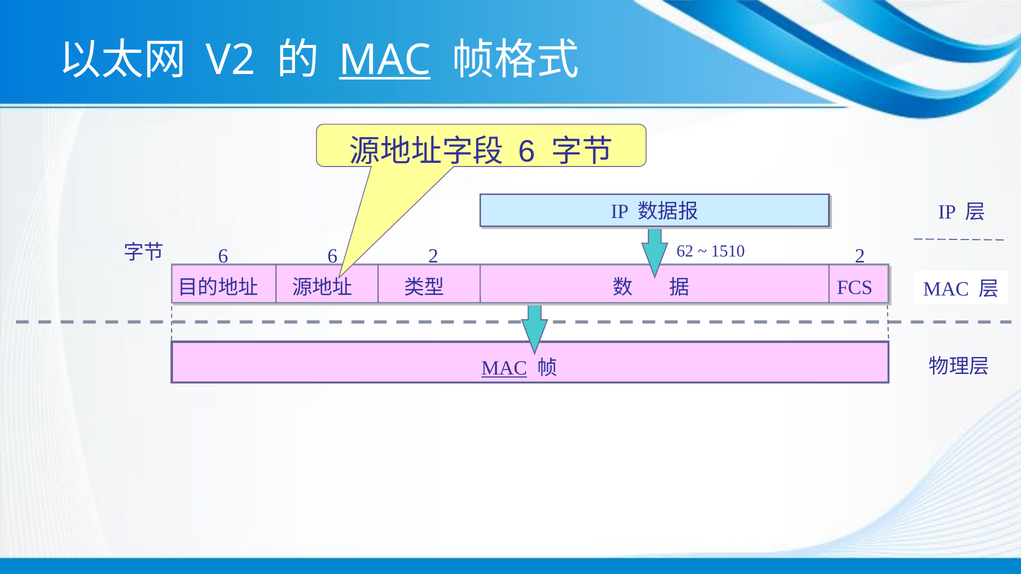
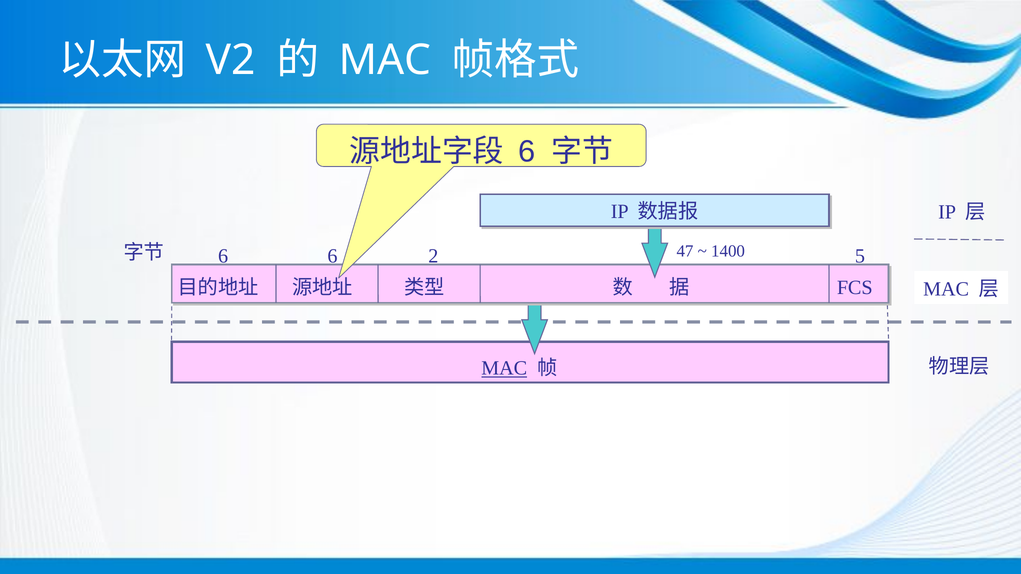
MAC at (385, 60) underline: present -> none
62: 62 -> 47
1510: 1510 -> 1400
2 at (860, 256): 2 -> 5
